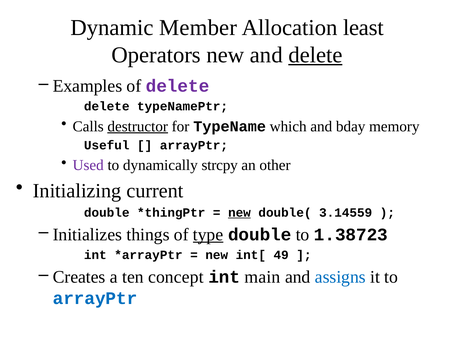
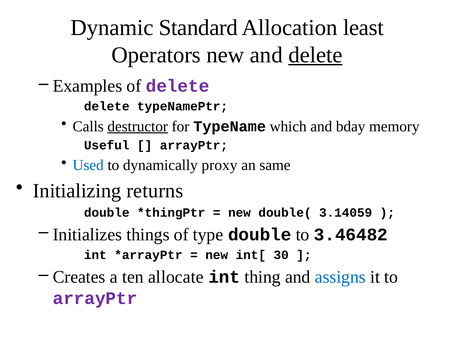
Member: Member -> Standard
Used colour: purple -> blue
strcpy: strcpy -> proxy
other: other -> same
current: current -> returns
new at (239, 212) underline: present -> none
3.14559: 3.14559 -> 3.14059
type underline: present -> none
1.38723: 1.38723 -> 3.46482
49: 49 -> 30
concept: concept -> allocate
main: main -> thing
arrayPtr at (95, 298) colour: blue -> purple
